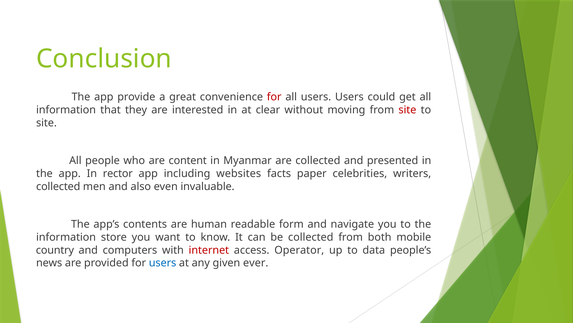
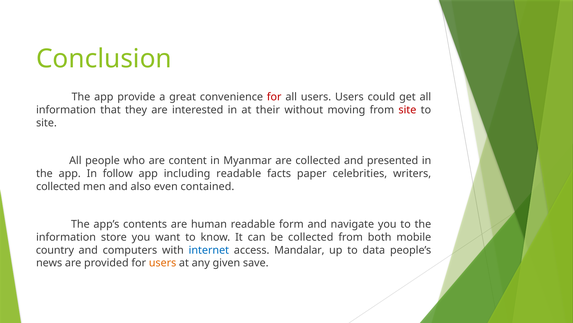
clear: clear -> their
rector: rector -> follow
including websites: websites -> readable
invaluable: invaluable -> contained
internet colour: red -> blue
Operator: Operator -> Mandalar
users at (163, 262) colour: blue -> orange
ever: ever -> save
